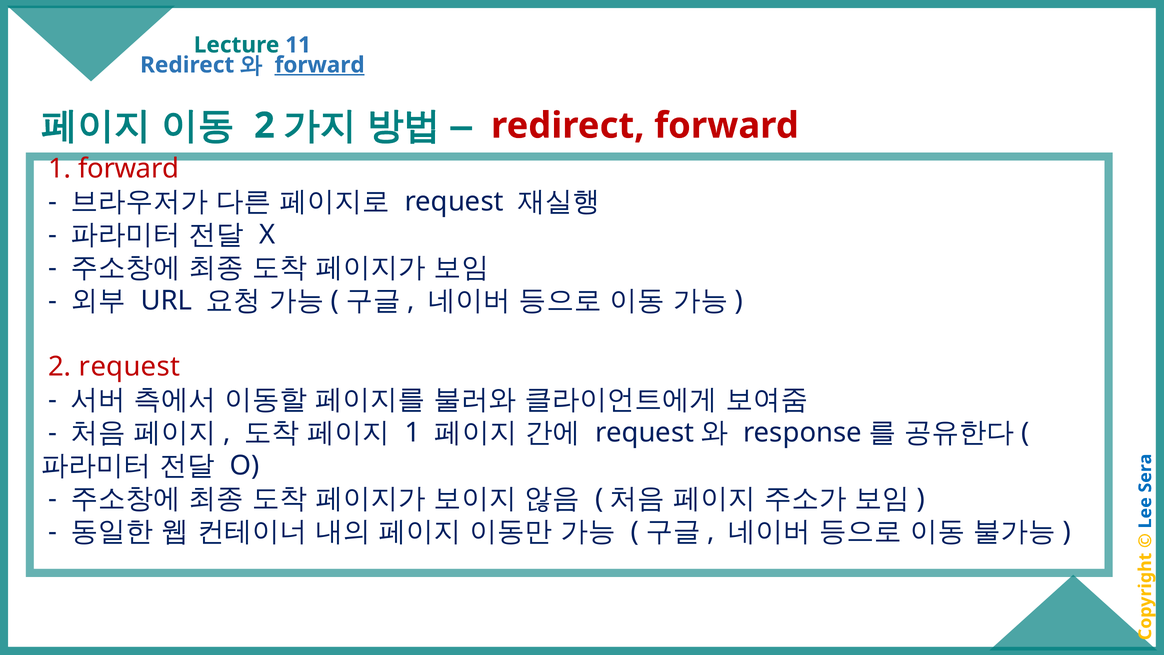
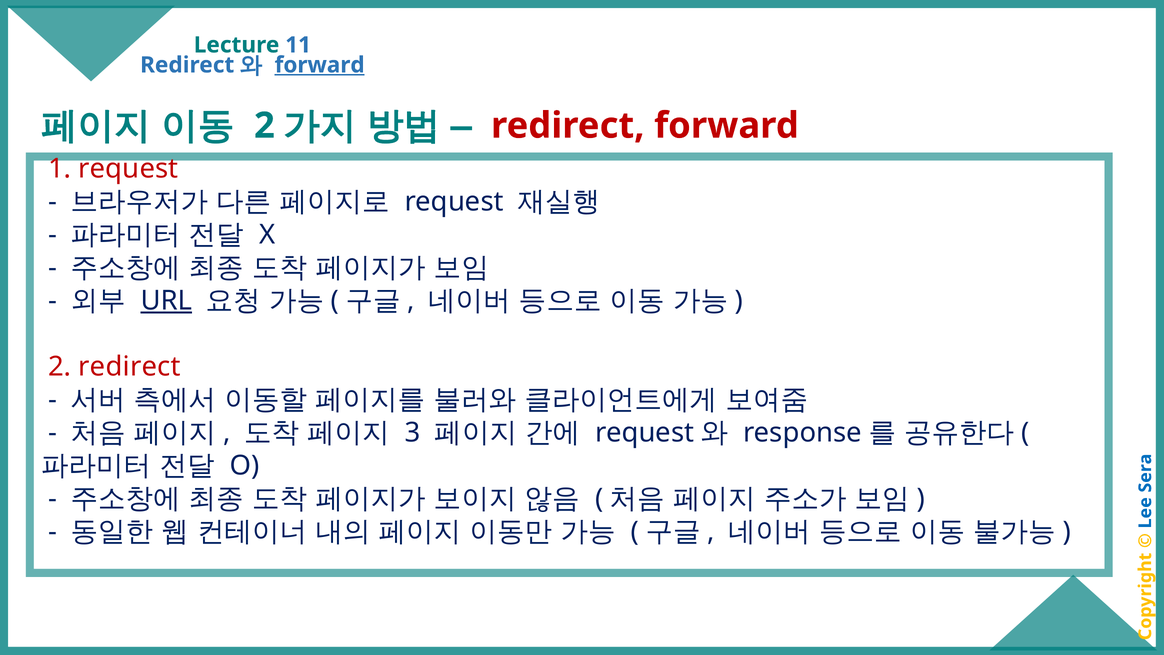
1 forward: forward -> request
URL underline: none -> present
2 request: request -> redirect
1 at (413, 433): 1 -> 3
